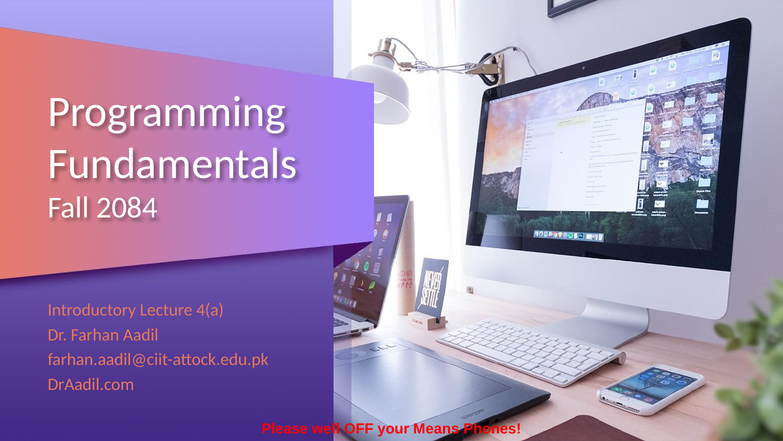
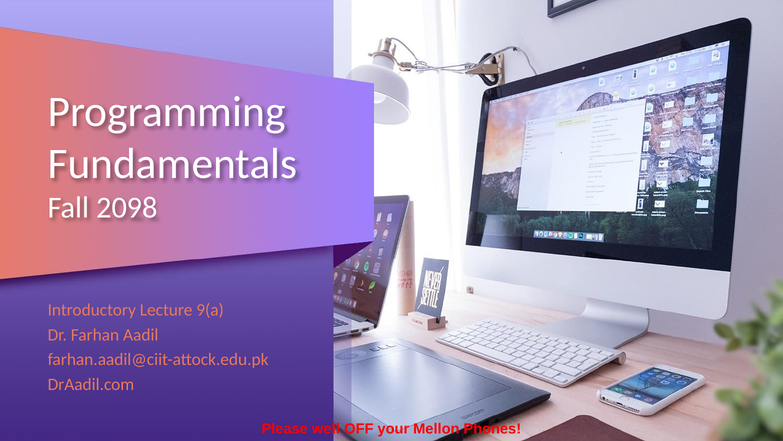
2084: 2084 -> 2098
4(a: 4(a -> 9(a
Means: Means -> Mellon
